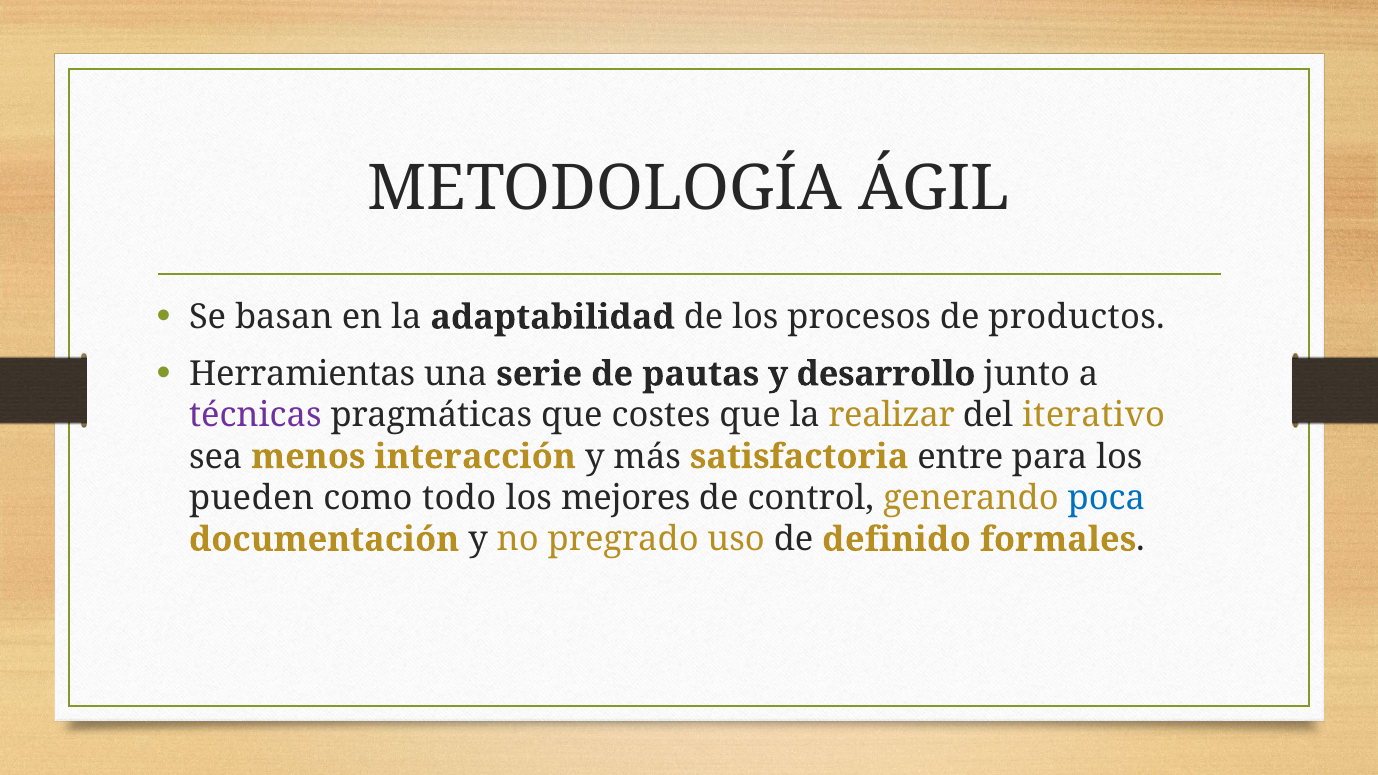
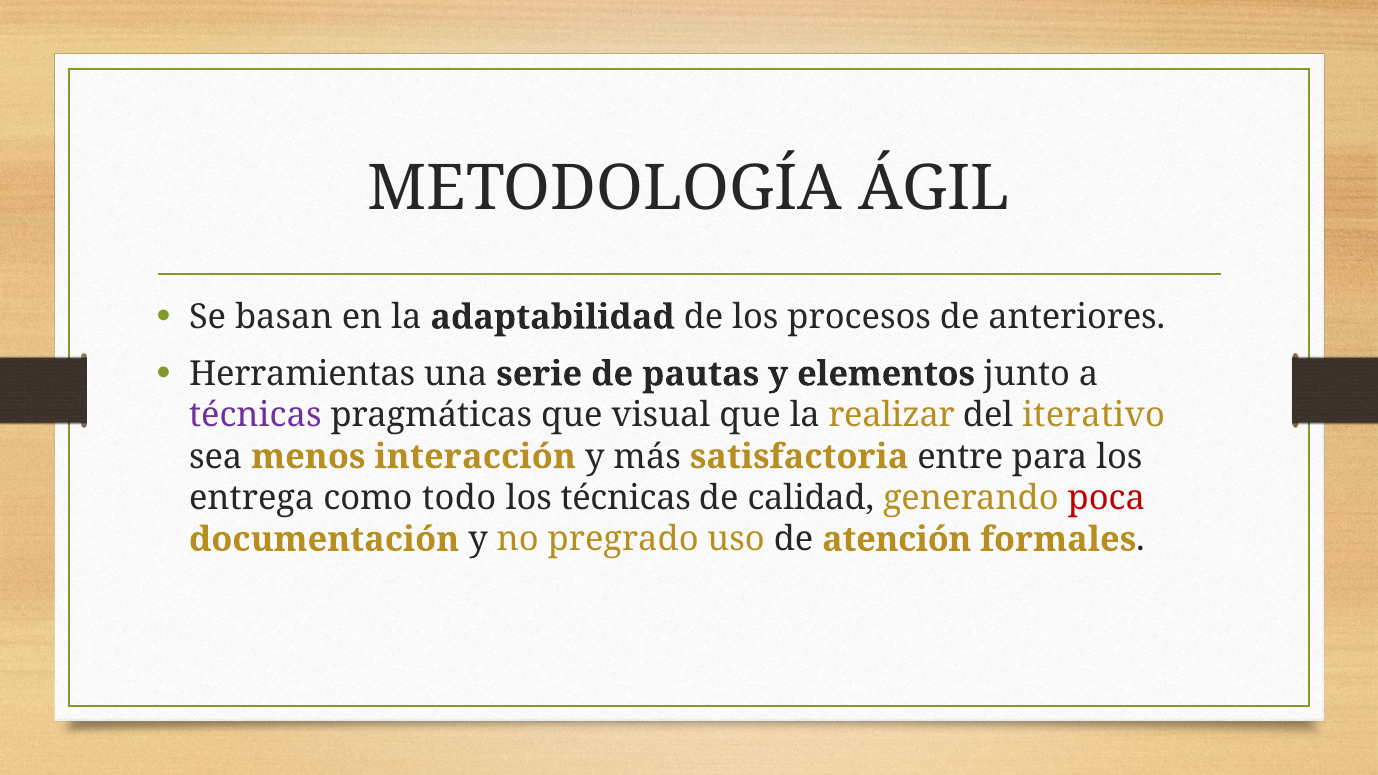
productos: productos -> anteriores
desarrollo: desarrollo -> elementos
costes: costes -> visual
pueden: pueden -> entrega
los mejores: mejores -> técnicas
control: control -> calidad
poca colour: blue -> red
definido: definido -> atención
